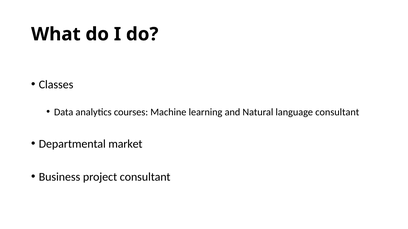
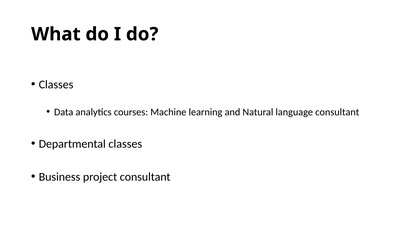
Departmental market: market -> classes
